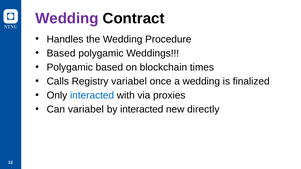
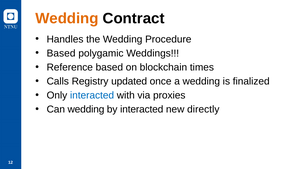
Wedding at (67, 18) colour: purple -> orange
Polygamic at (70, 67): Polygamic -> Reference
Registry variabel: variabel -> updated
Can variabel: variabel -> wedding
